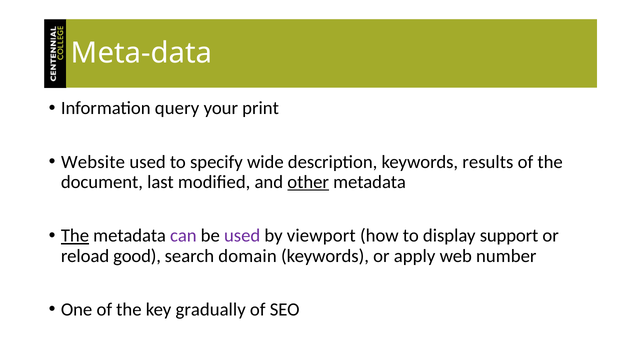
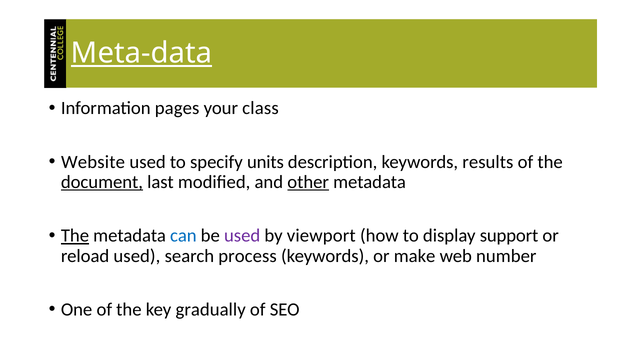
Meta-data underline: none -> present
query: query -> pages
print: print -> class
wide: wide -> units
document underline: none -> present
can colour: purple -> blue
reload good: good -> used
domain: domain -> process
apply: apply -> make
